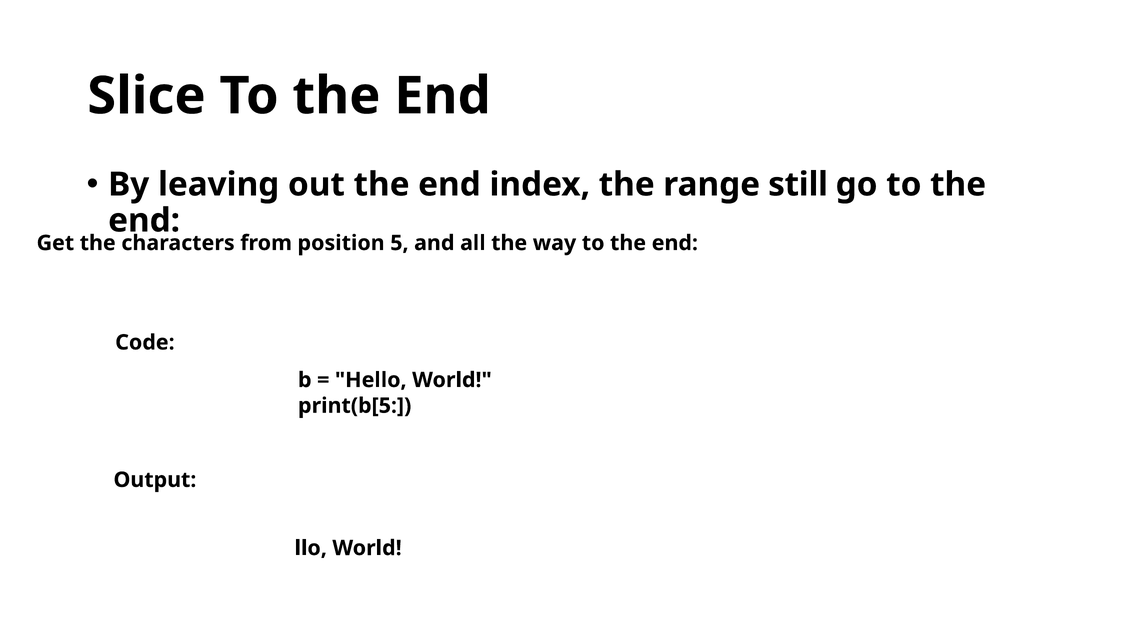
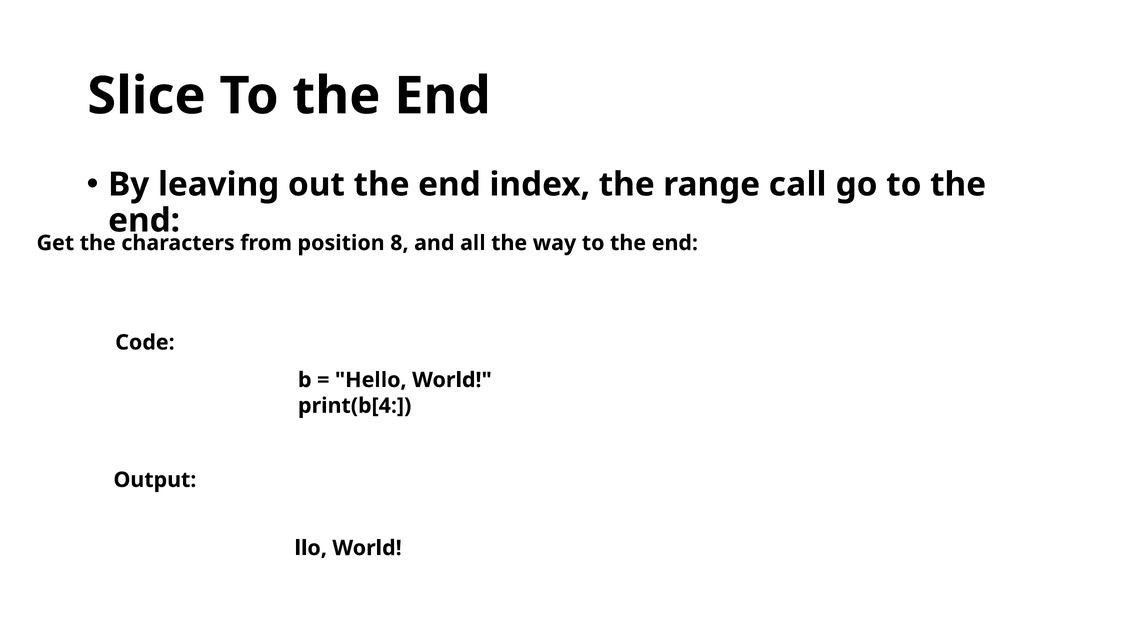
still: still -> call
5: 5 -> 8
print(b[5: print(b[5 -> print(b[4
